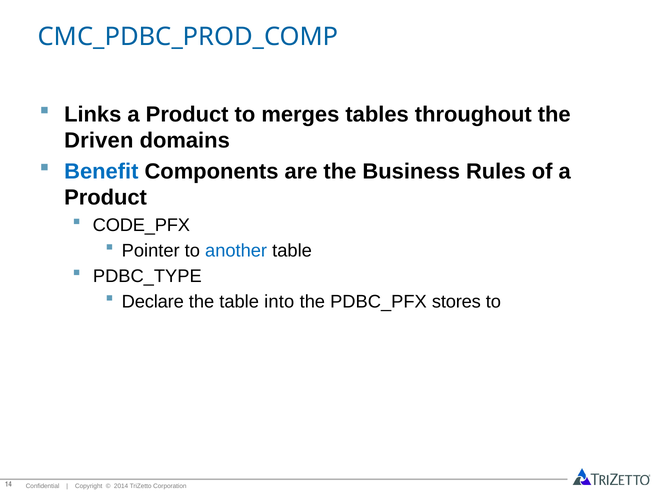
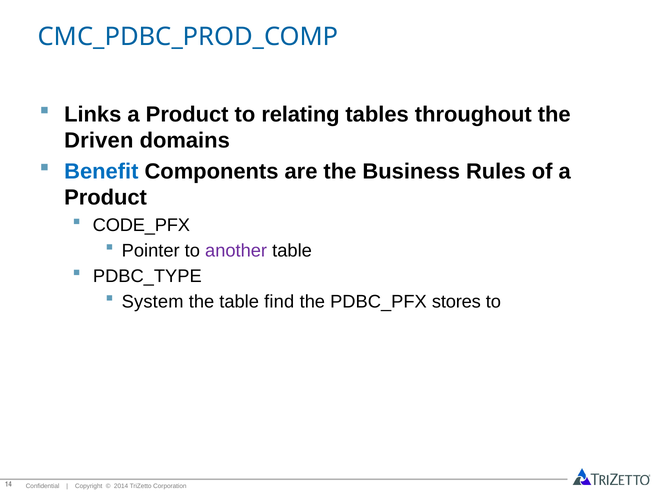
merges: merges -> relating
another colour: blue -> purple
Declare: Declare -> System
into: into -> find
